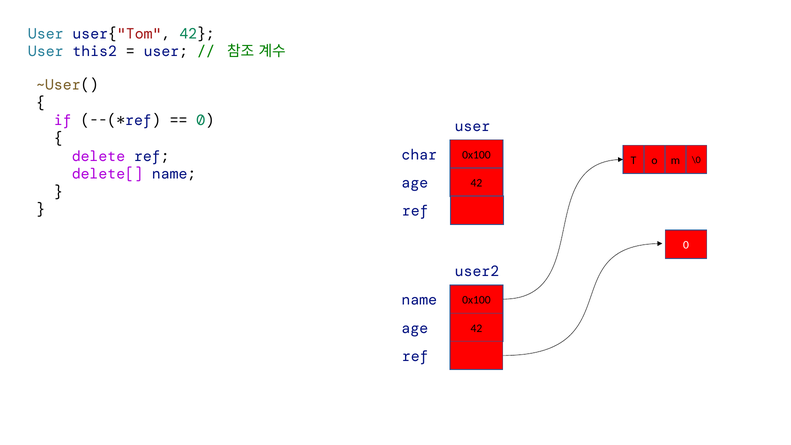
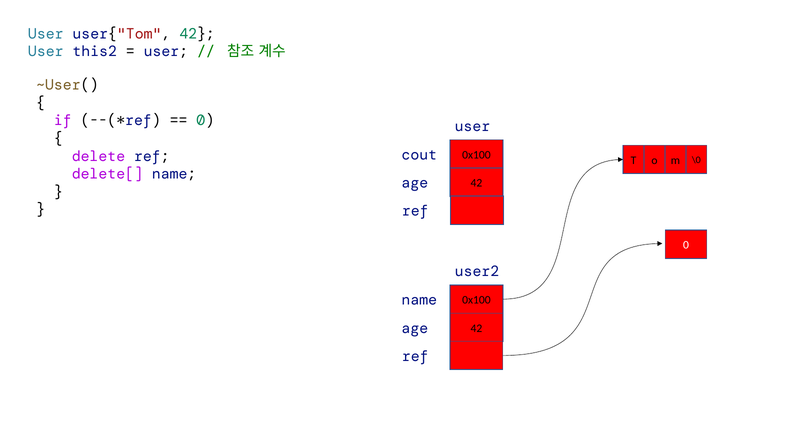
char: char -> cout
